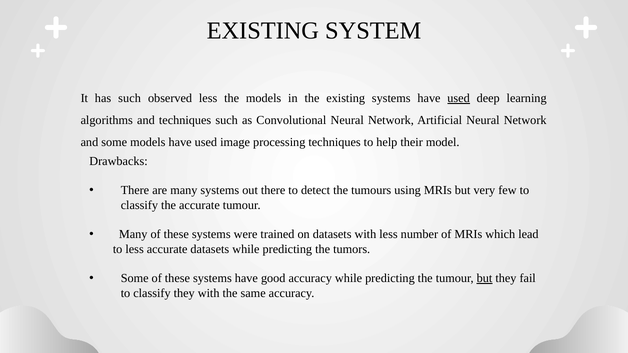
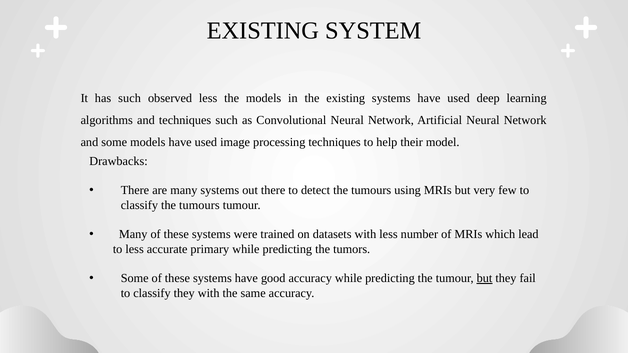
used at (459, 98) underline: present -> none
classify the accurate: accurate -> tumours
accurate datasets: datasets -> primary
